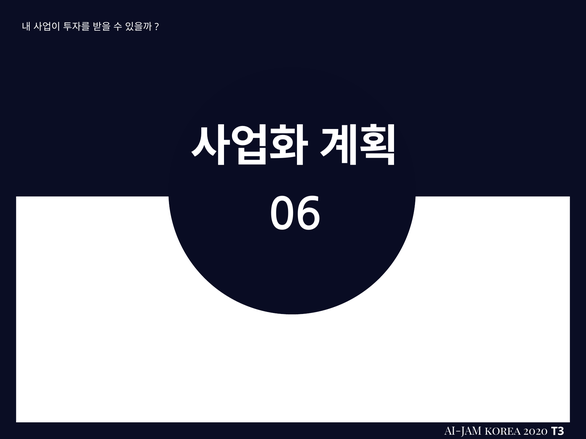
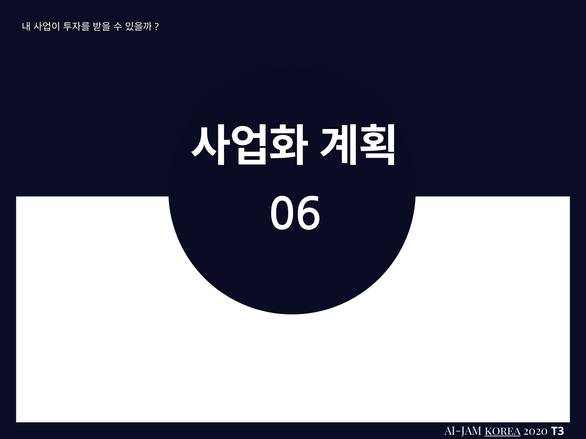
korea underline: none -> present
